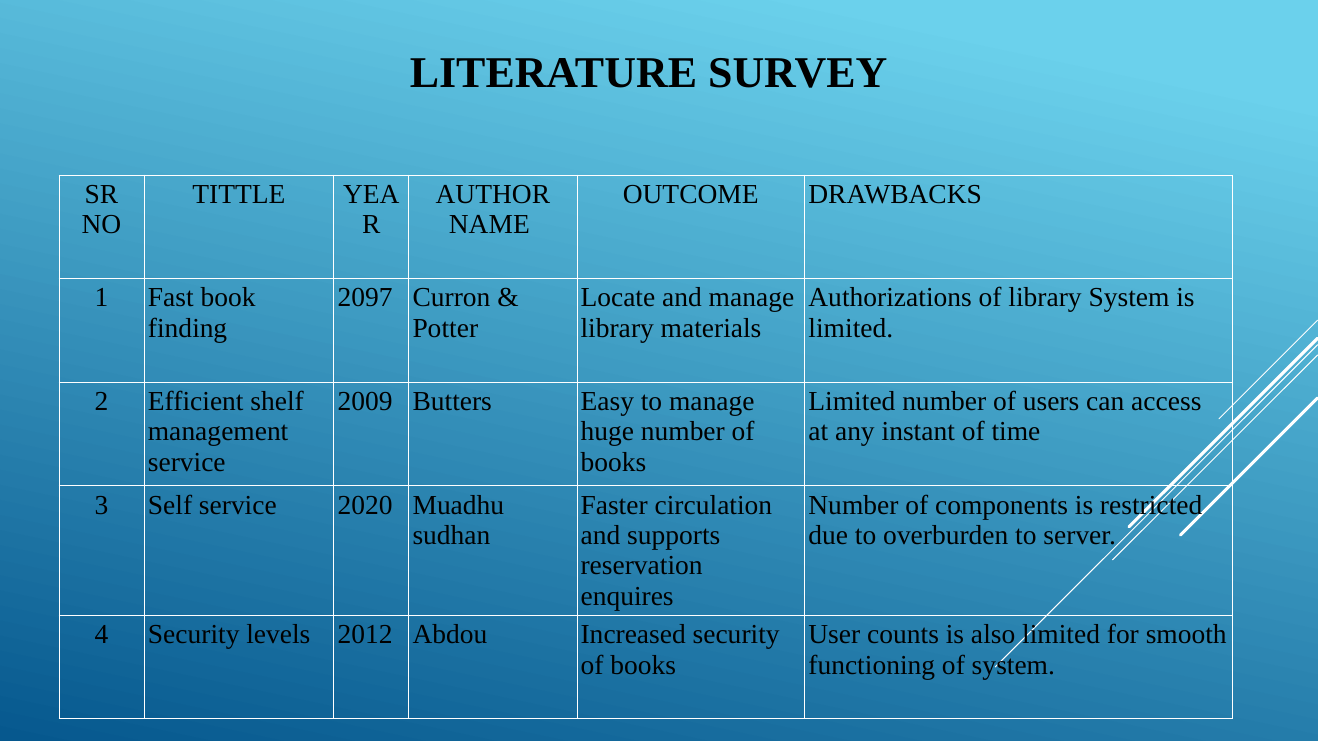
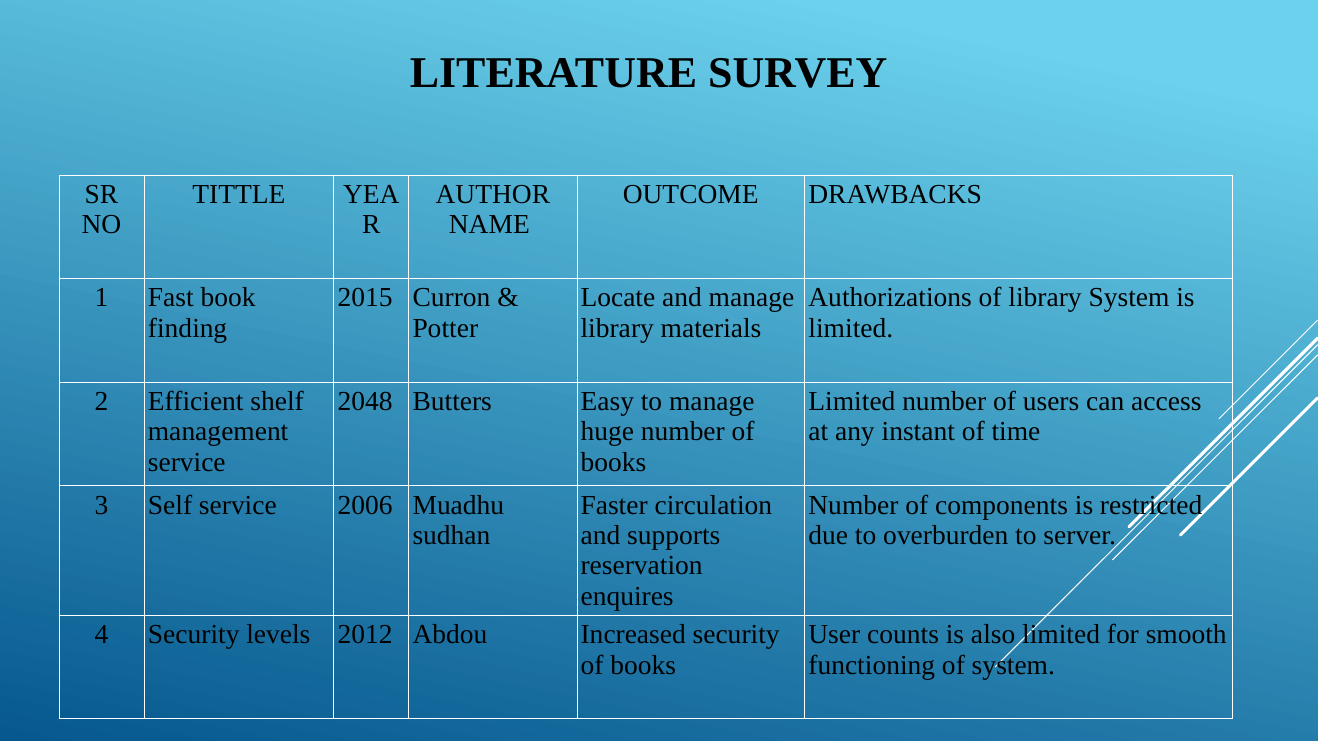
2097: 2097 -> 2015
2009: 2009 -> 2048
2020: 2020 -> 2006
